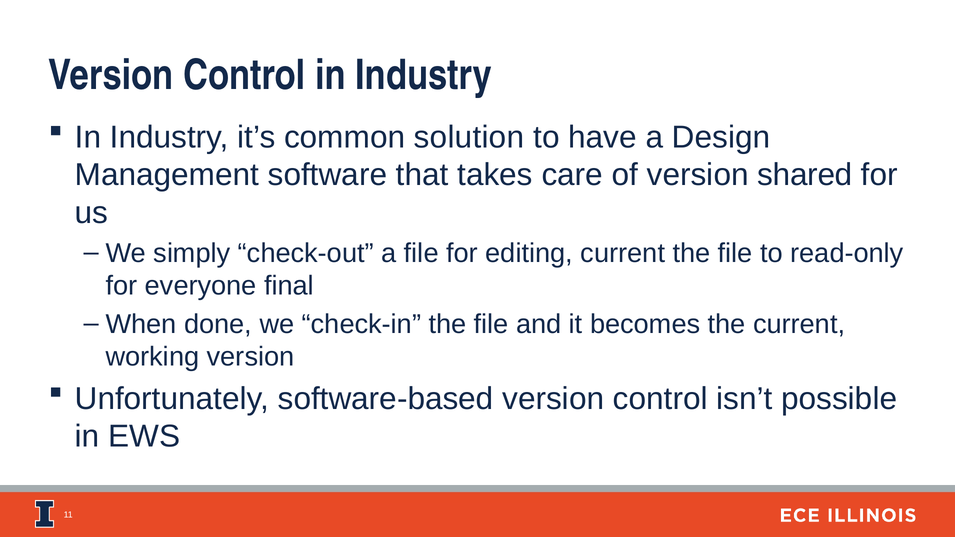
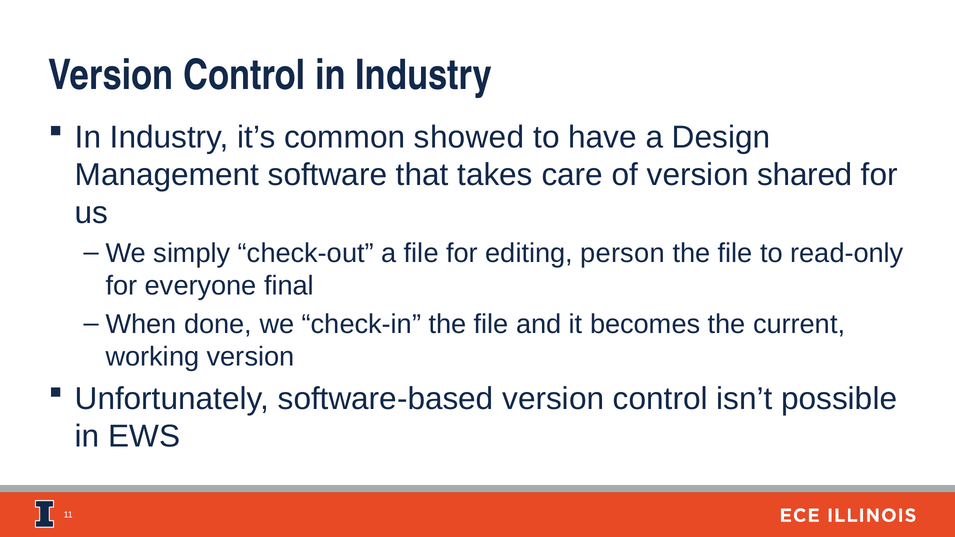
solution: solution -> showed
editing current: current -> person
